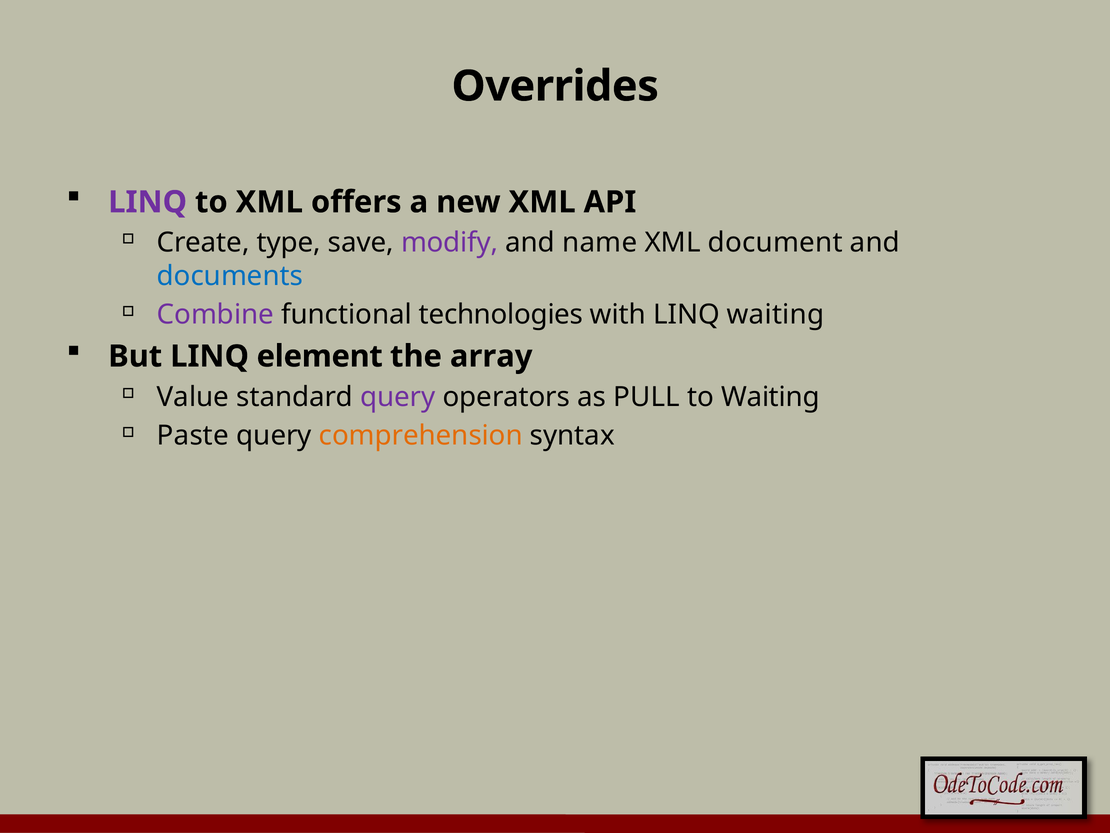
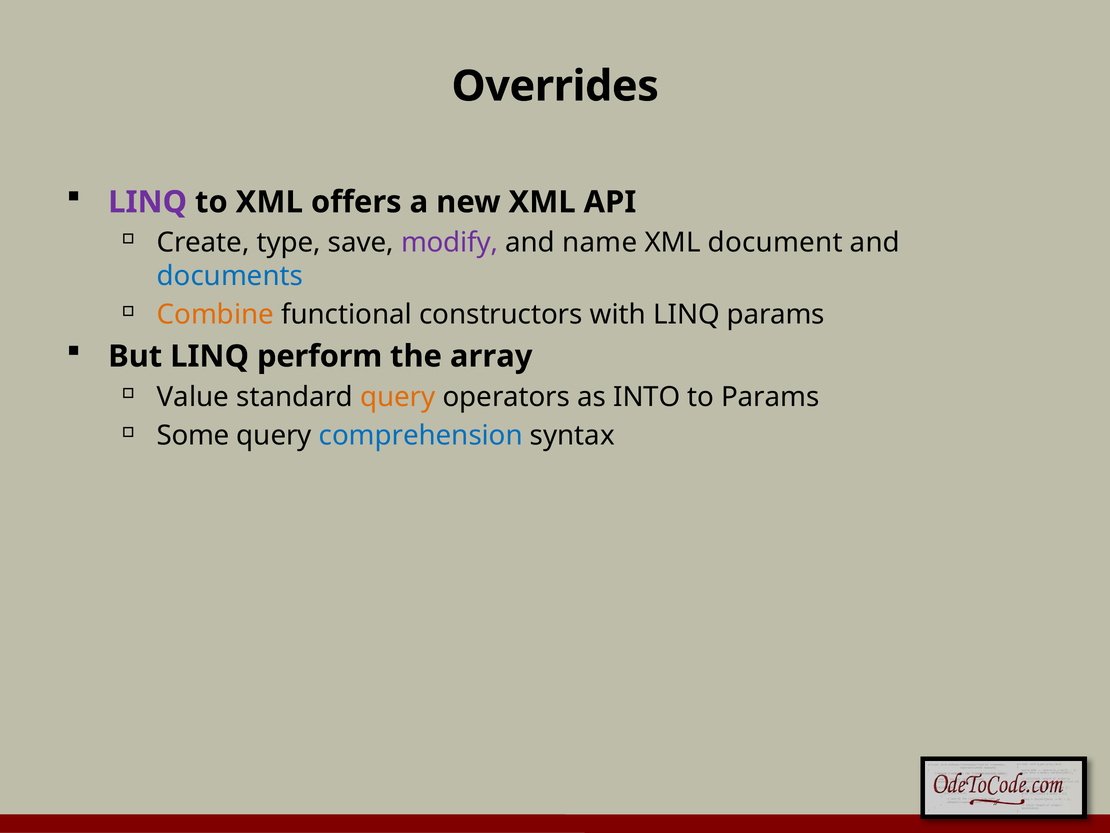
Combine colour: purple -> orange
technologies: technologies -> constructors
LINQ waiting: waiting -> params
element: element -> perform
query at (398, 397) colour: purple -> orange
PULL: PULL -> INTO
to Waiting: Waiting -> Params
Paste: Paste -> Some
comprehension colour: orange -> blue
